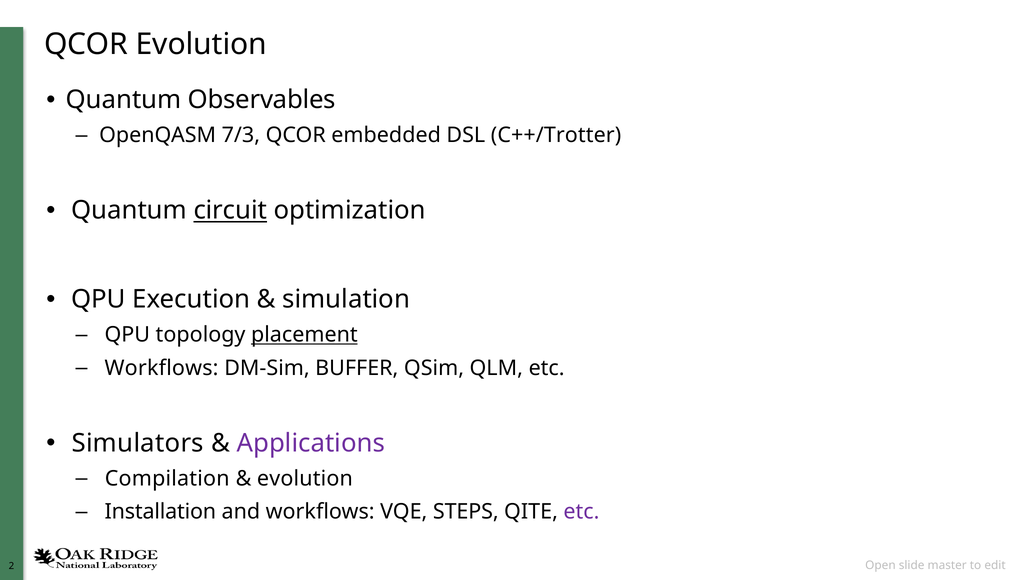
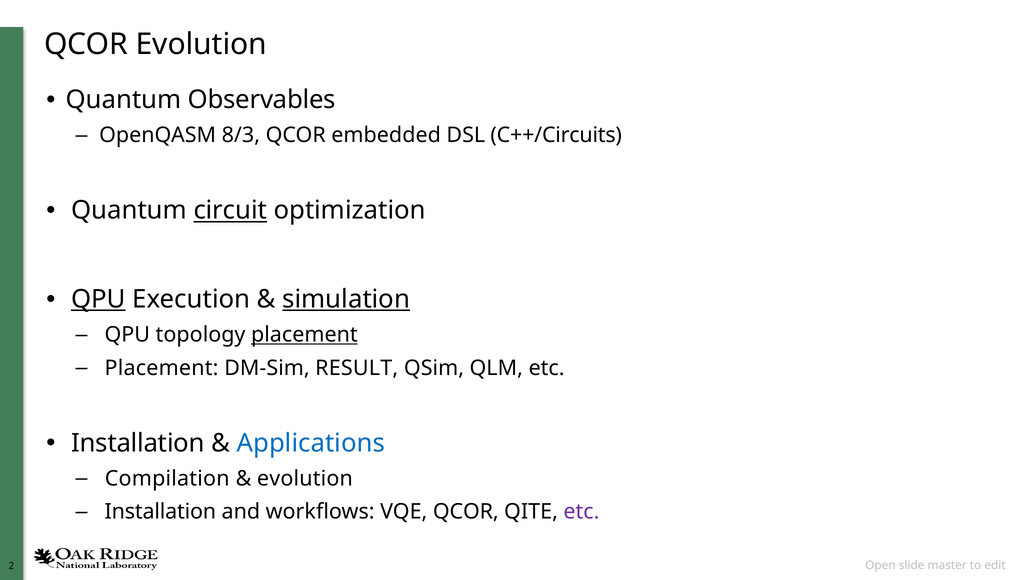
7/3: 7/3 -> 8/3
C++/Trotter: C++/Trotter -> C++/Circuits
QPU at (98, 299) underline: none -> present
simulation underline: none -> present
Workflows at (162, 368): Workflows -> Placement
BUFFER: BUFFER -> RESULT
Simulators at (138, 443): Simulators -> Installation
Applications colour: purple -> blue
VQE STEPS: STEPS -> QCOR
